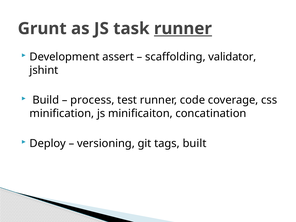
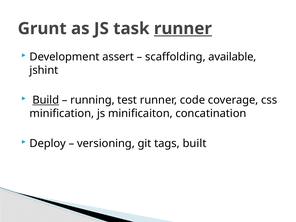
validator: validator -> available
Build underline: none -> present
process: process -> running
